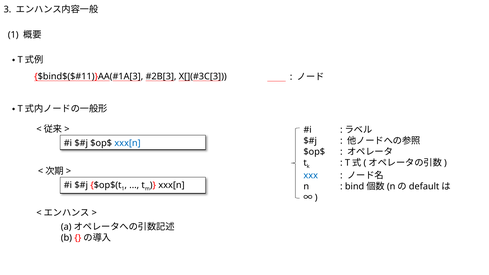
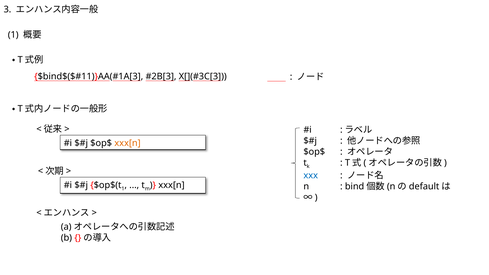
xxx[n at (128, 143) colour: blue -> orange
